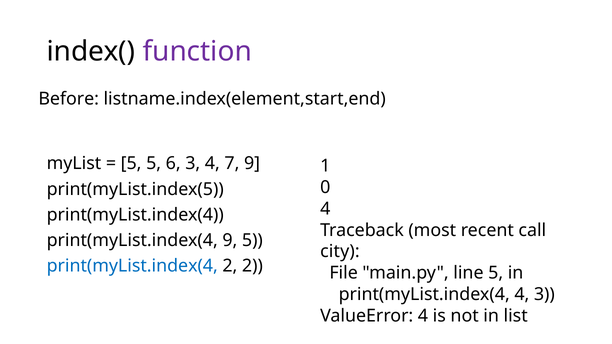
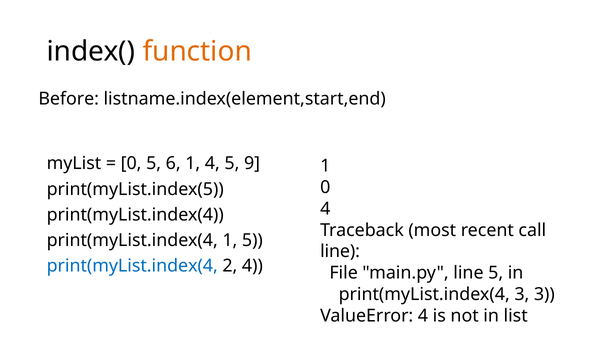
function colour: purple -> orange
5 at (131, 164): 5 -> 0
6 3: 3 -> 1
4 7: 7 -> 5
print(myList.index(4 9: 9 -> 1
city at (340, 252): city -> line
2 2: 2 -> 4
print(myList.index(4 4: 4 -> 3
